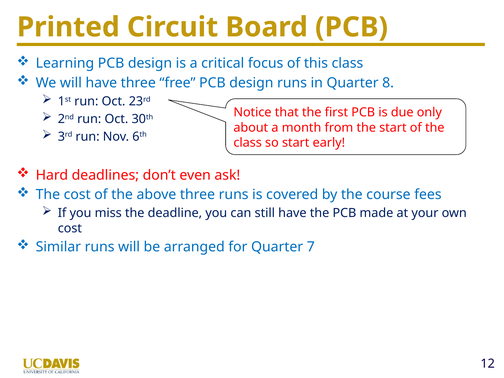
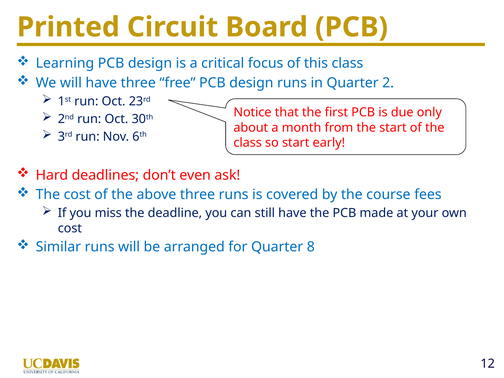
8: 8 -> 2
7: 7 -> 8
